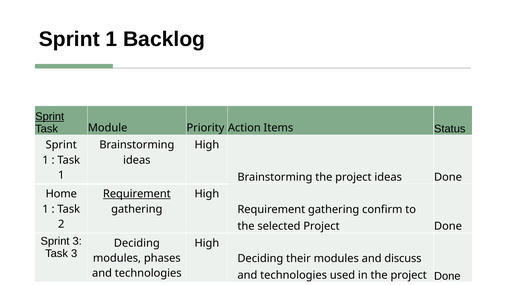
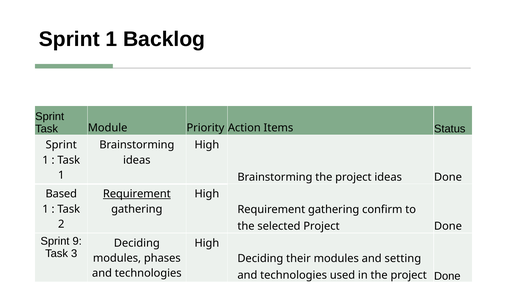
Sprint at (50, 117) underline: present -> none
Home: Home -> Based
Sprint 3: 3 -> 9
discuss: discuss -> setting
